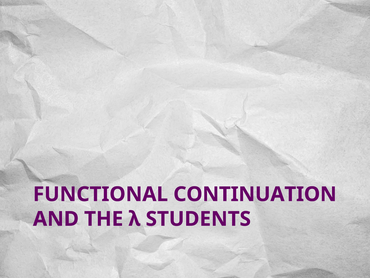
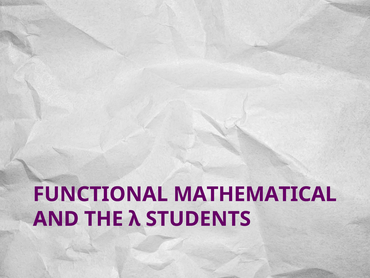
CONTINUATION: CONTINUATION -> MATHEMATICAL
